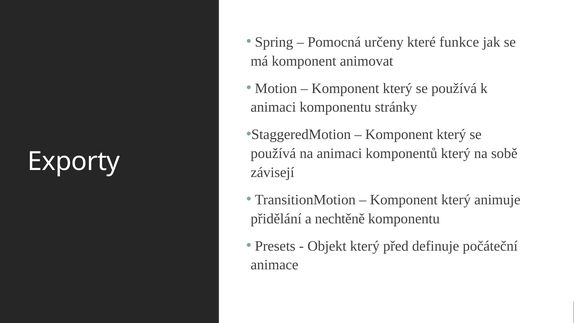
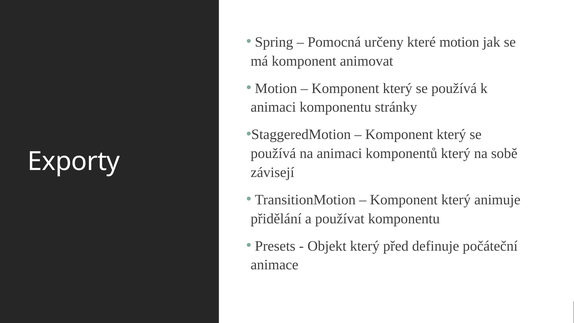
které funkce: funkce -> motion
nechtěně: nechtěně -> používat
